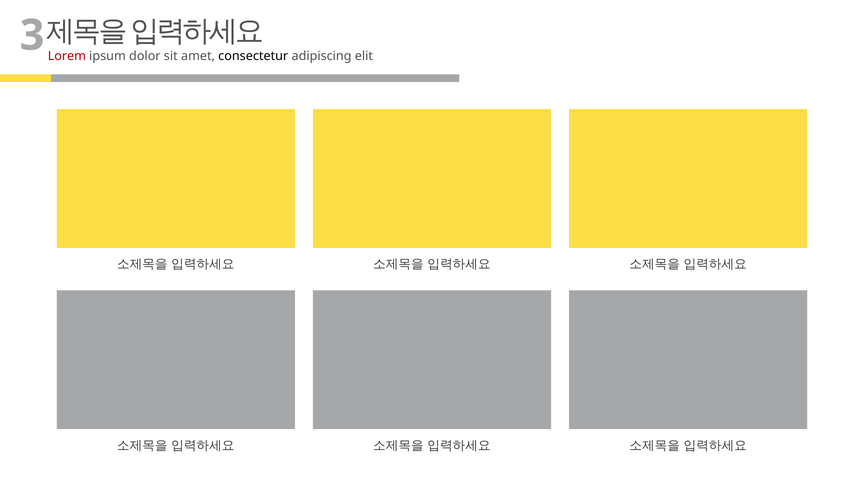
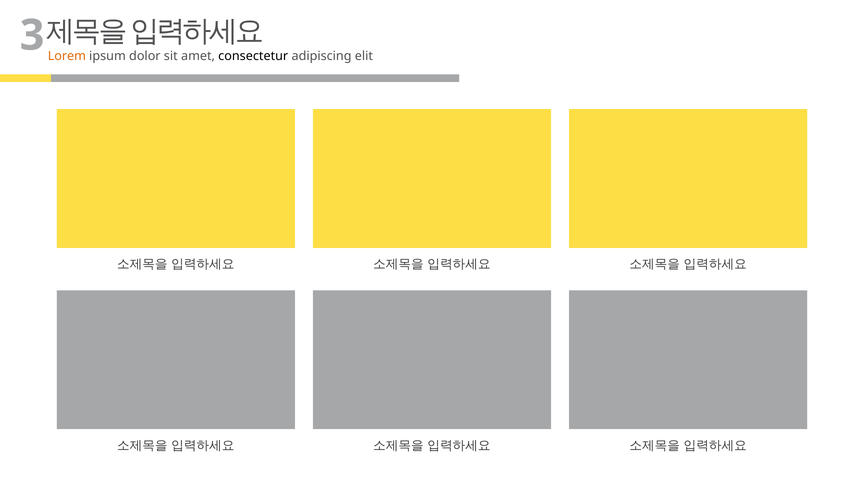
Lorem colour: red -> orange
